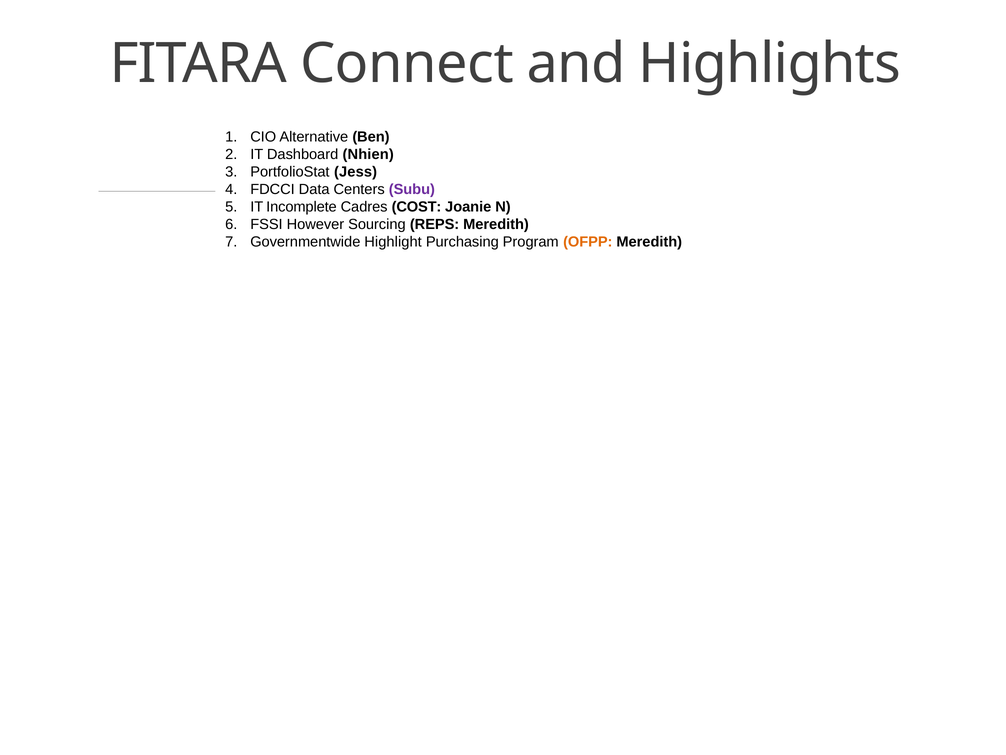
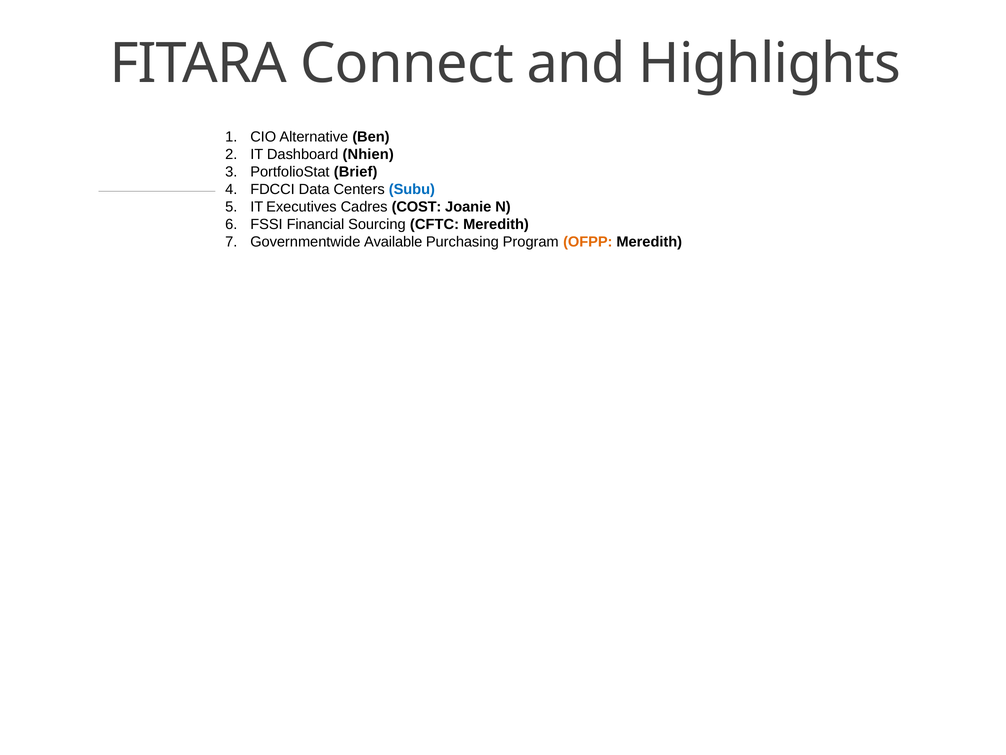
Jess: Jess -> Brief
Subu colour: purple -> blue
Incomplete: Incomplete -> Executives
However: However -> Financial
REPS: REPS -> CFTC
Highlight: Highlight -> Available
